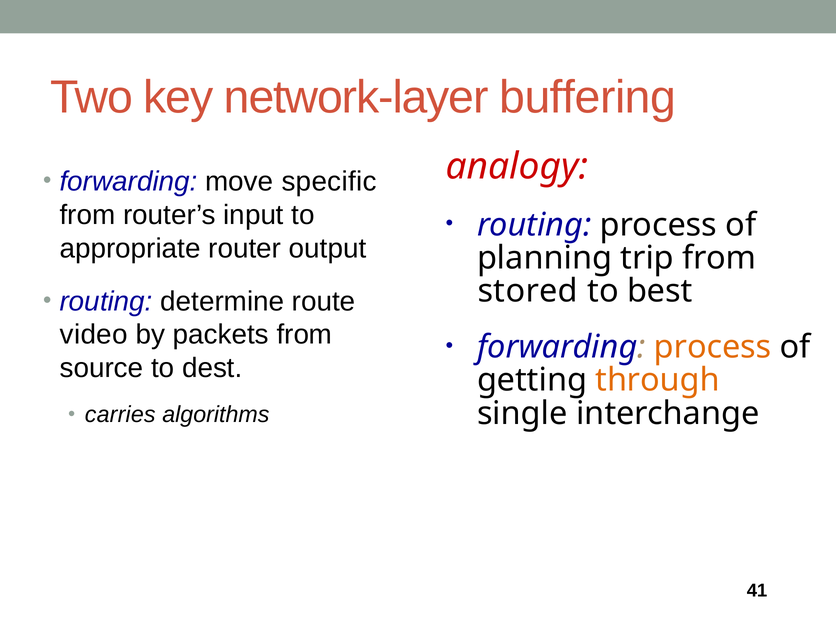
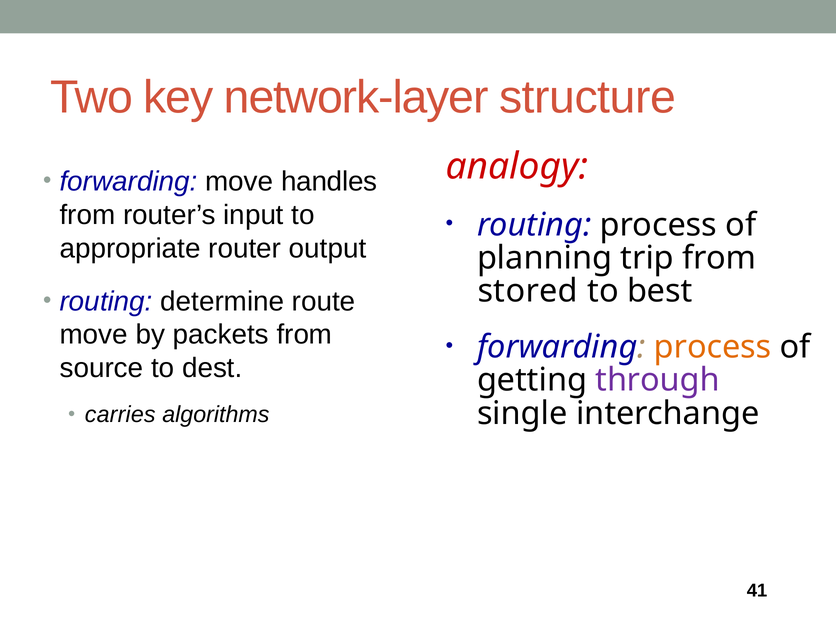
buffering: buffering -> structure
specific: specific -> handles
video at (94, 335): video -> move
through colour: orange -> purple
